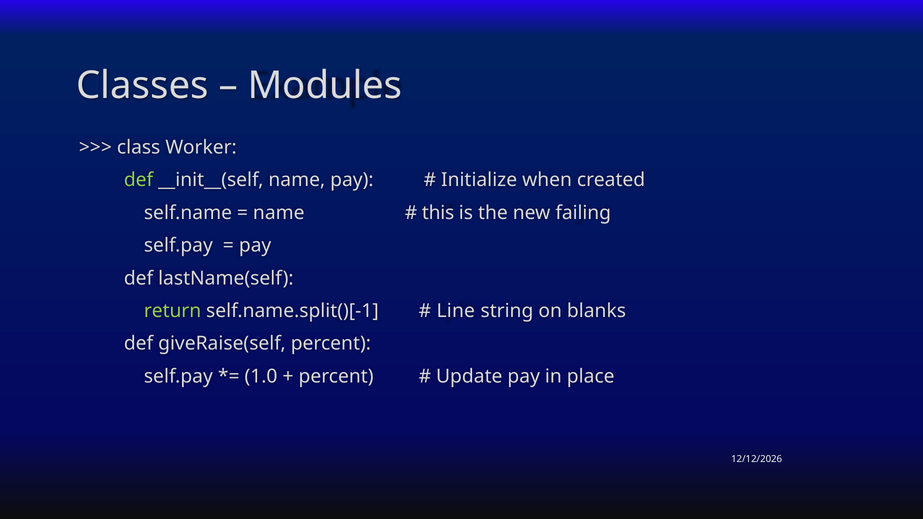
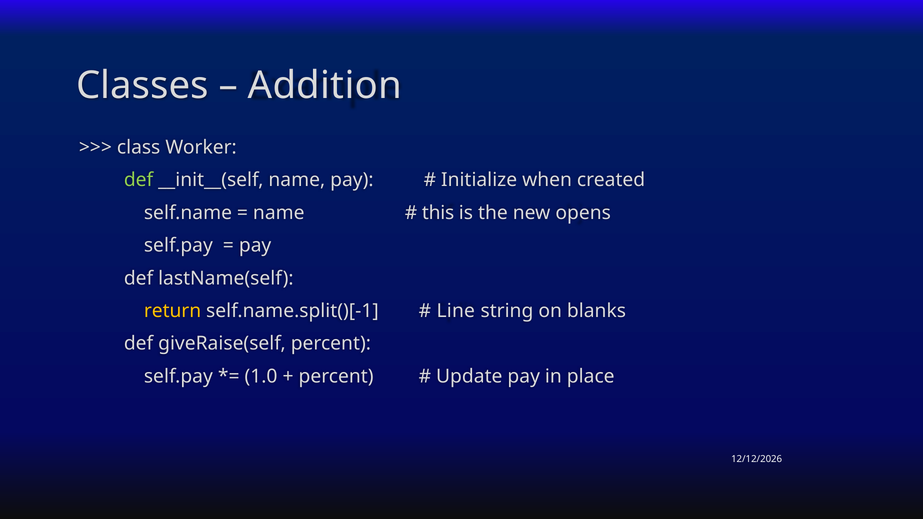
Modules: Modules -> Addition
failing: failing -> opens
return colour: light green -> yellow
